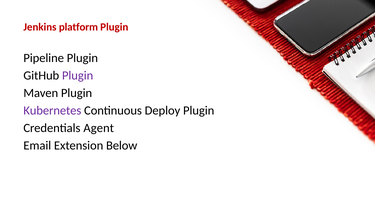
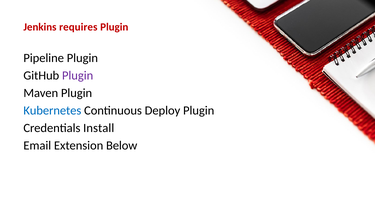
platform: platform -> requires
Kubernetes colour: purple -> blue
Agent: Agent -> Install
